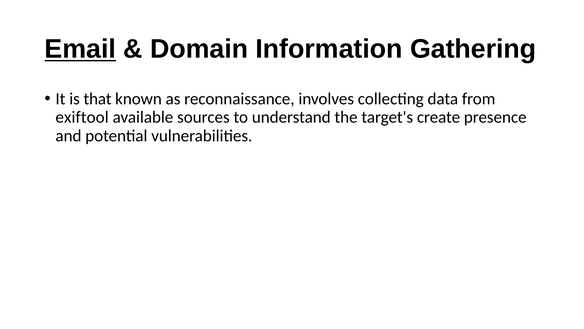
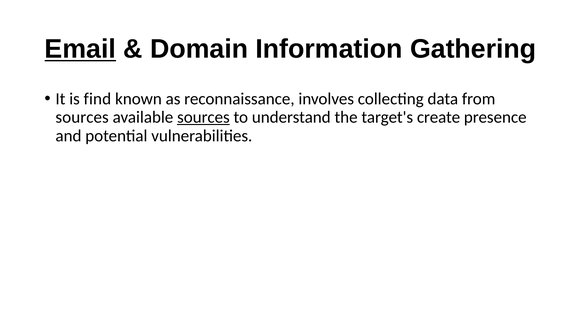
that: that -> find
exiftool at (82, 117): exiftool -> sources
sources at (203, 117) underline: none -> present
